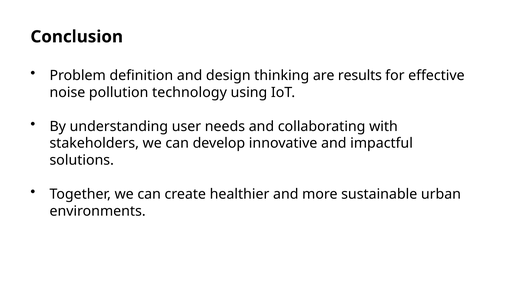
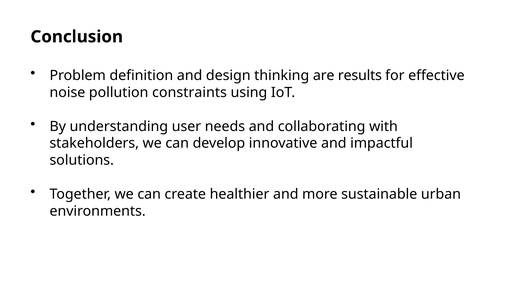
technology: technology -> constraints
